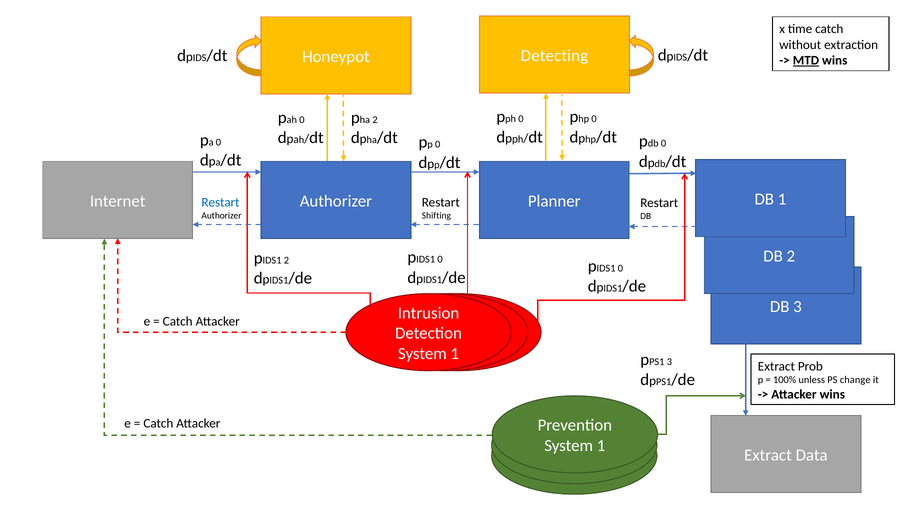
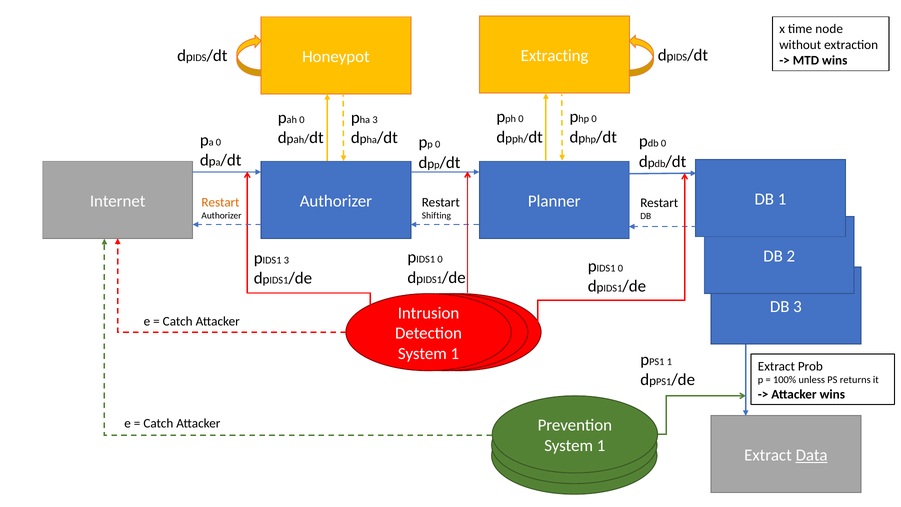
time catch: catch -> node
Detecting: Detecting -> Extracting
MTD underline: present -> none
2 at (375, 120): 2 -> 3
Restart at (221, 202) colour: blue -> orange
2 at (286, 260): 2 -> 3
3 at (669, 362): 3 -> 1
change: change -> returns
Data underline: none -> present
